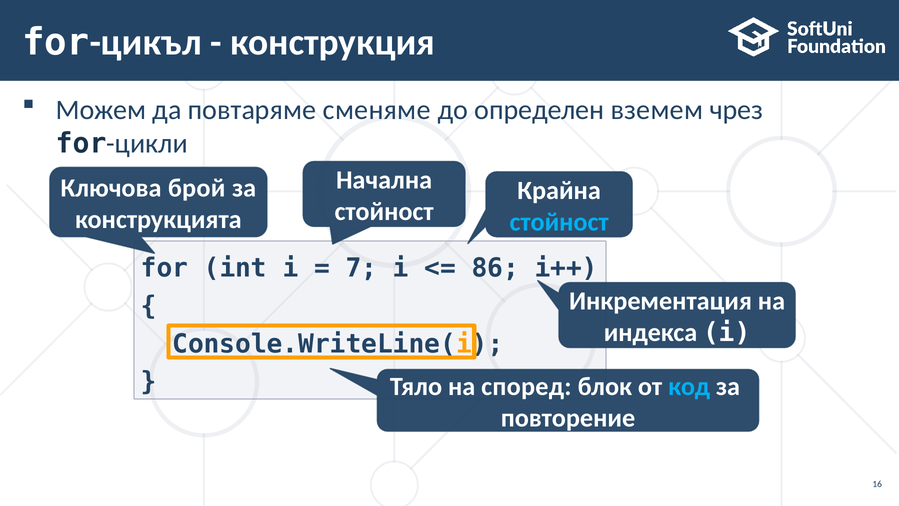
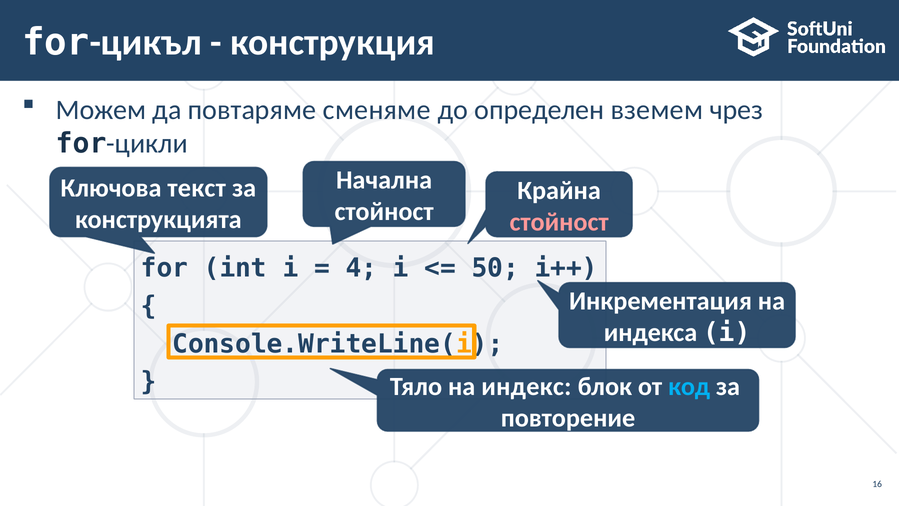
брой: брой -> текст
стойност at (559, 222) colour: light blue -> pink
7: 7 -> 4
86: 86 -> 50
според: според -> индекс
